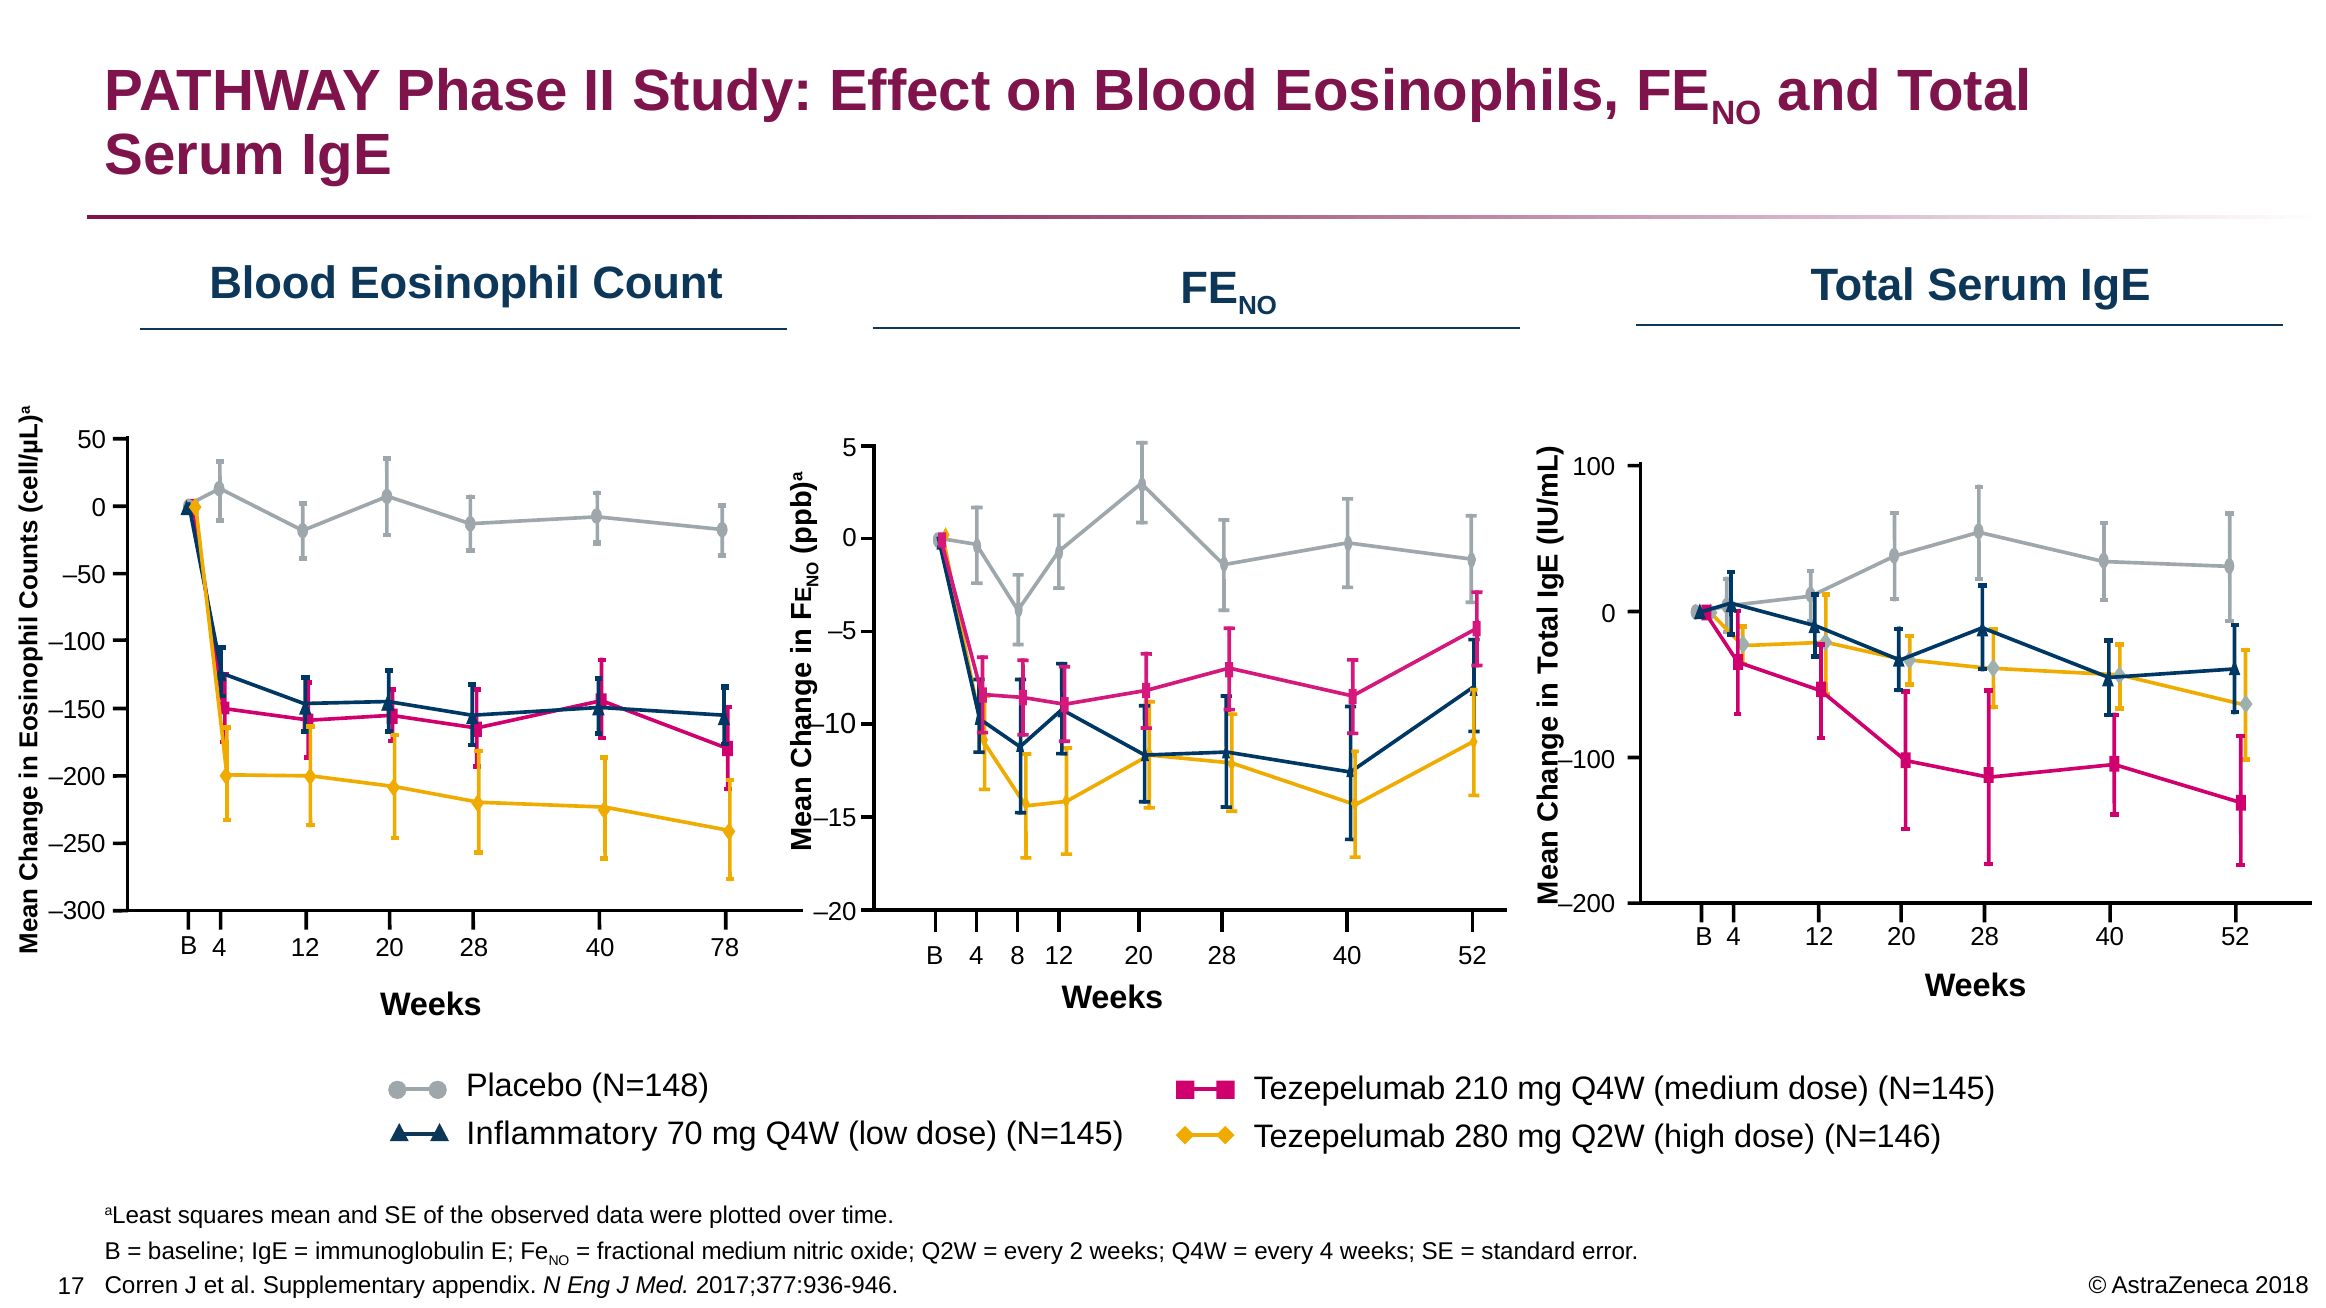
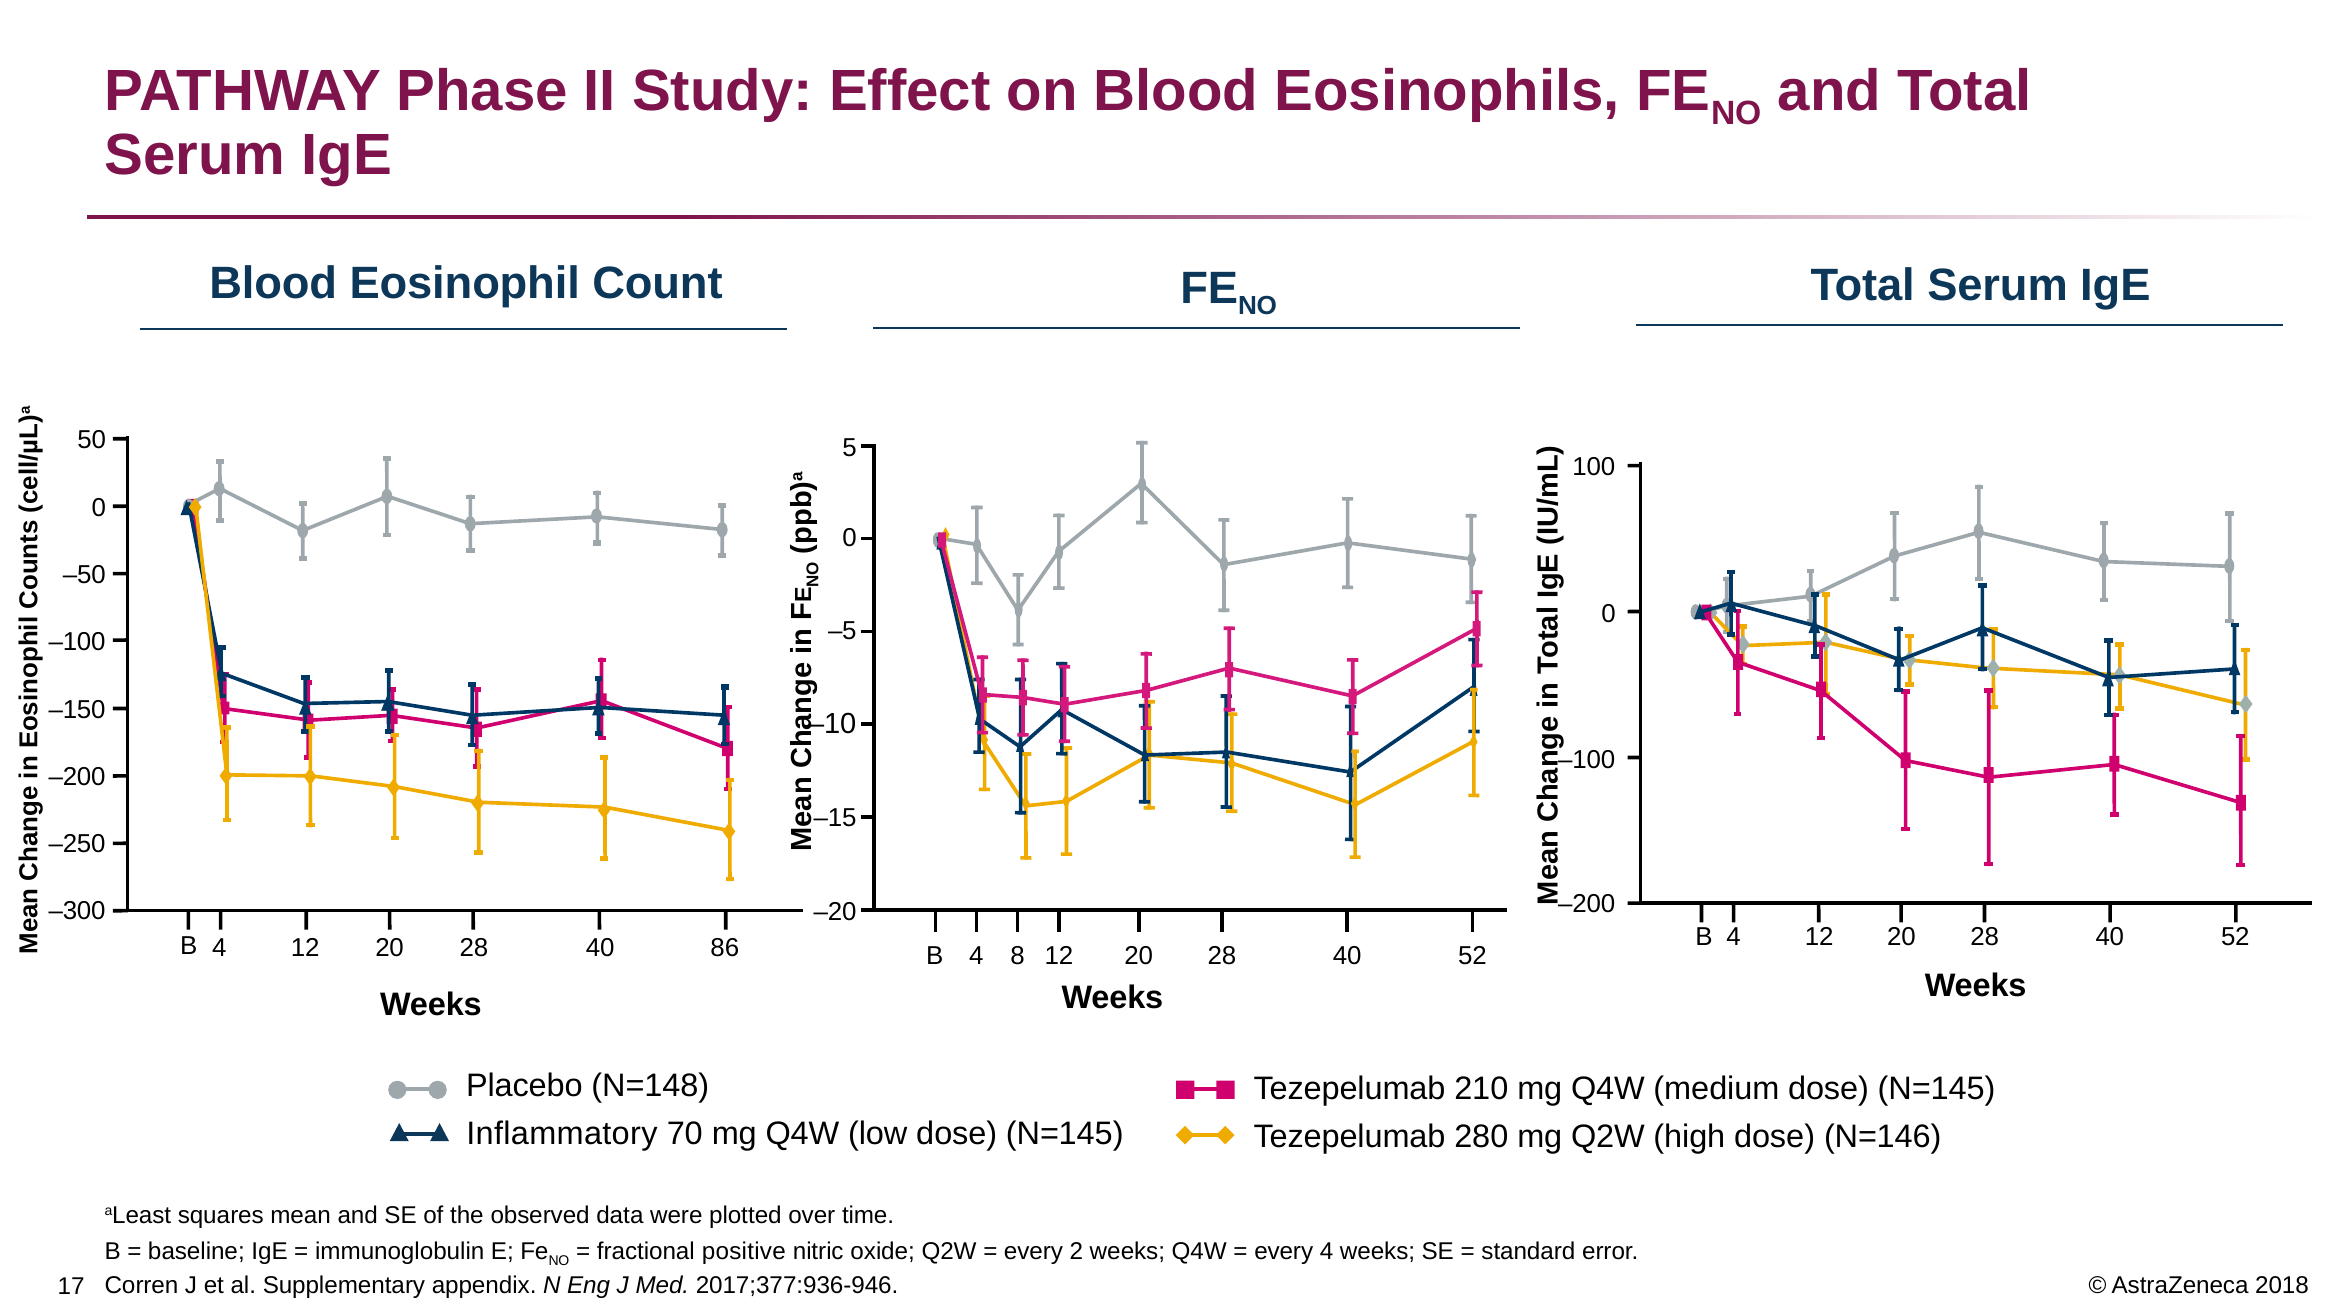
78: 78 -> 86
fractional medium: medium -> positive
